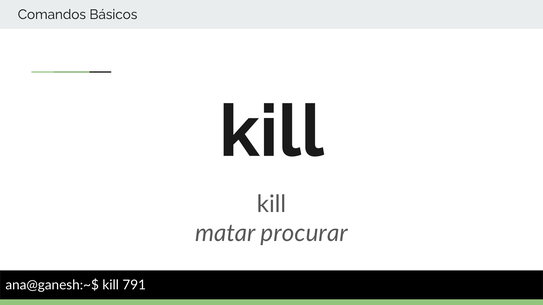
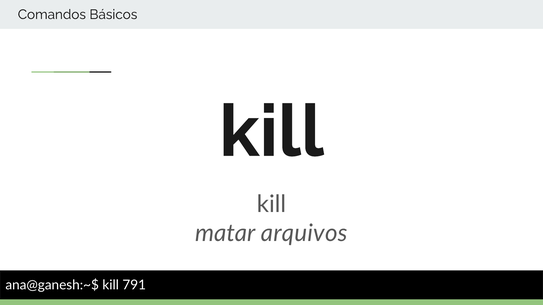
procurar: procurar -> arquivos
